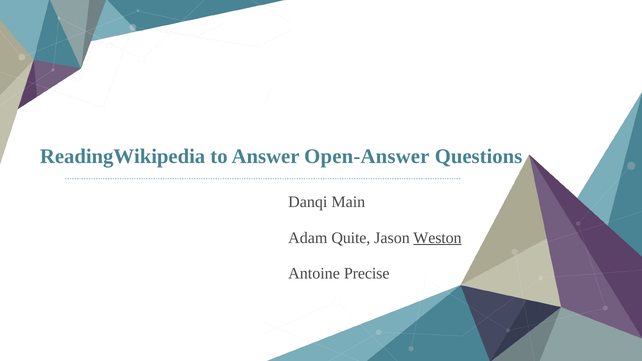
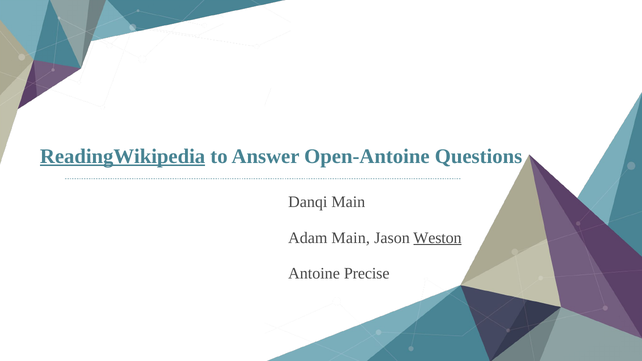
ReadingWikipedia underline: none -> present
Open-Answer: Open-Answer -> Open-Antoine
Adam Quite: Quite -> Main
